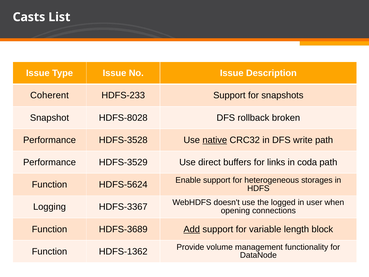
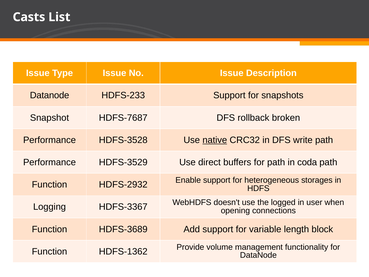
Coherent at (49, 95): Coherent -> Datanode
HDFS-8028: HDFS-8028 -> HDFS-7687
for links: links -> path
HDFS-5624: HDFS-5624 -> HDFS-2932
Add underline: present -> none
